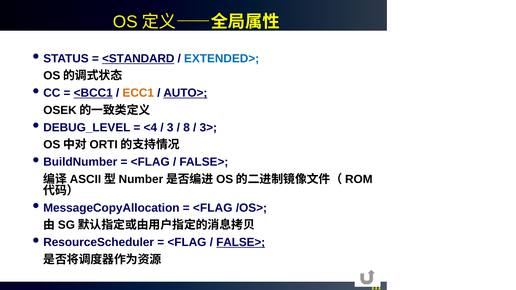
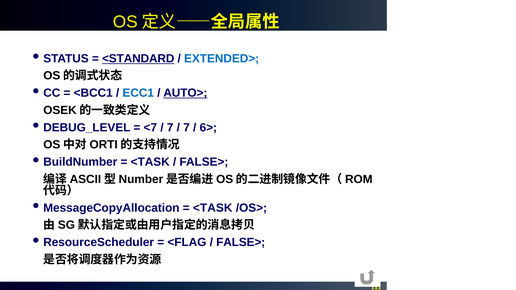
<BCC1 underline: present -> none
ECC1 colour: orange -> blue
<4: <4 -> <7
3 at (170, 128): 3 -> 7
8 at (187, 128): 8 -> 7
3>: 3> -> 6>
<FLAG at (150, 162): <FLAG -> <TASK
<FLAG at (213, 208): <FLAG -> <TASK
FALSE> at (241, 243) underline: present -> none
